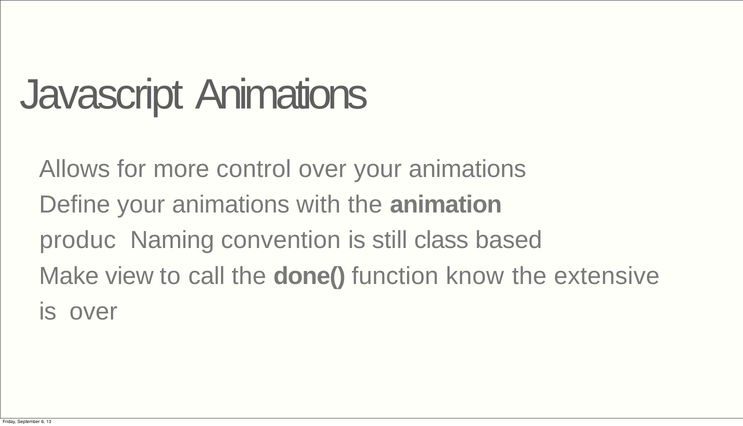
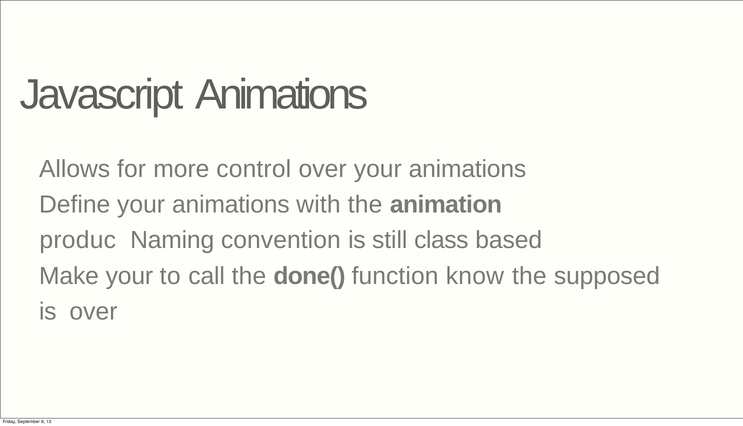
Make view: view -> your
extensive: extensive -> supposed
